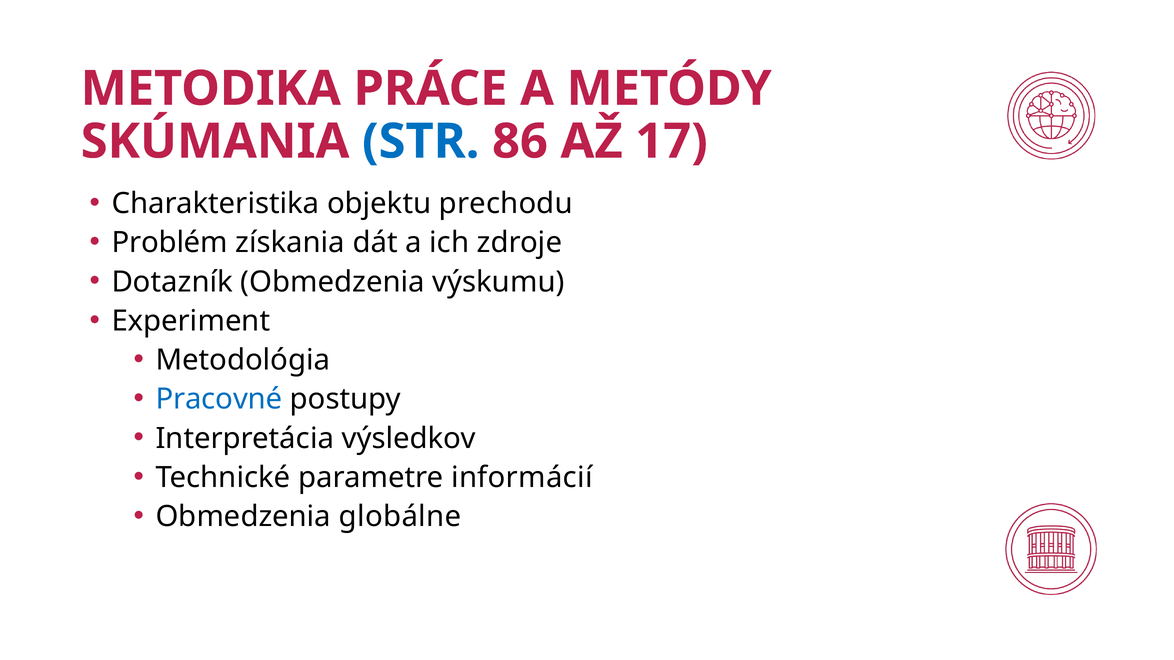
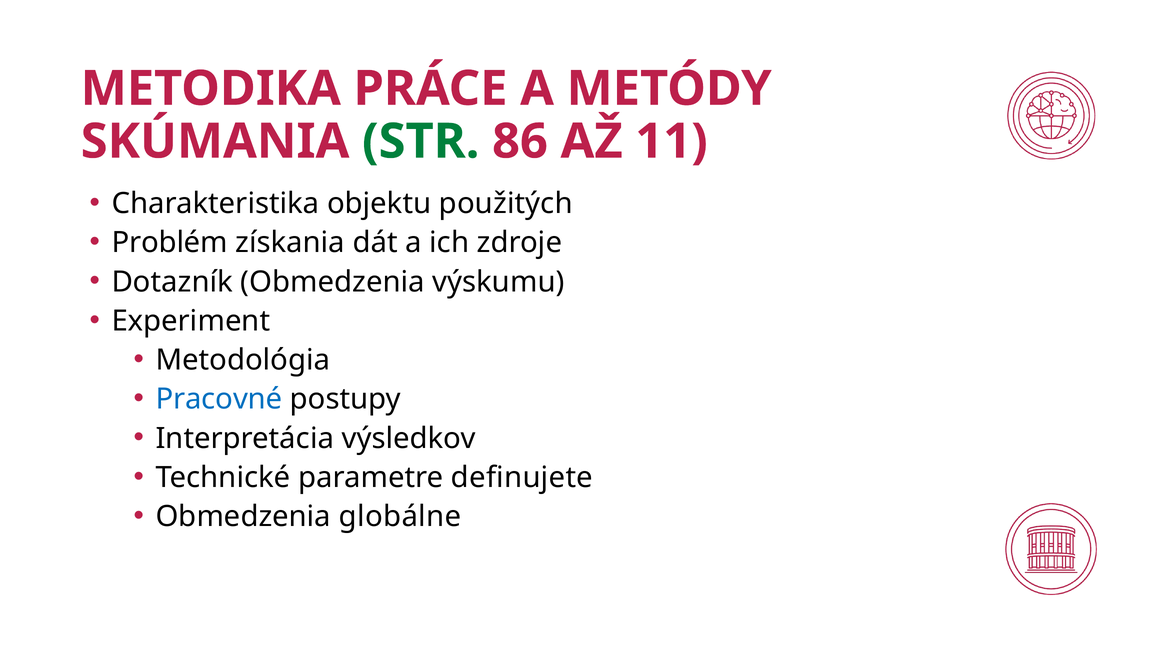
STR colour: blue -> green
17: 17 -> 11
prechodu: prechodu -> použitých
informácií: informácií -> definujete
